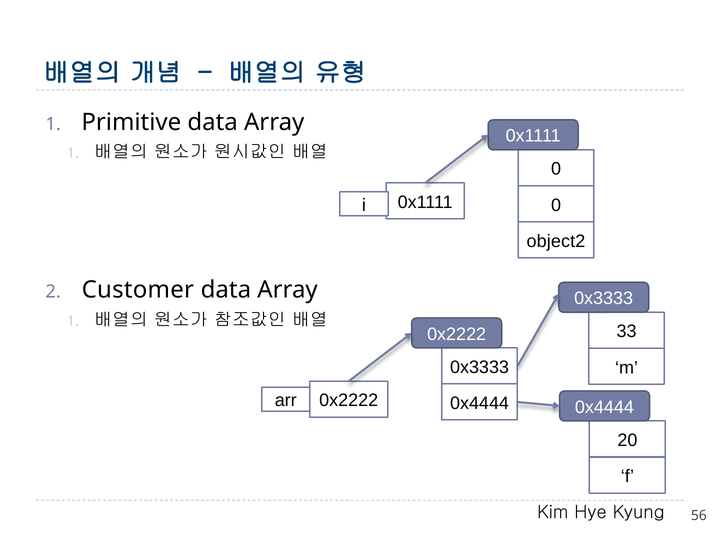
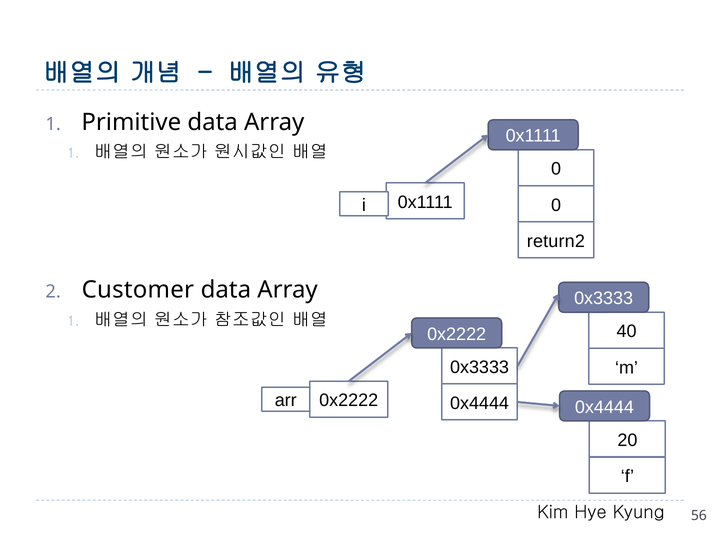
object2: object2 -> return2
33: 33 -> 40
